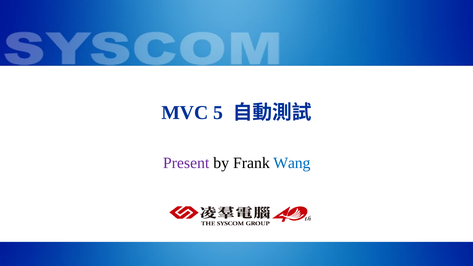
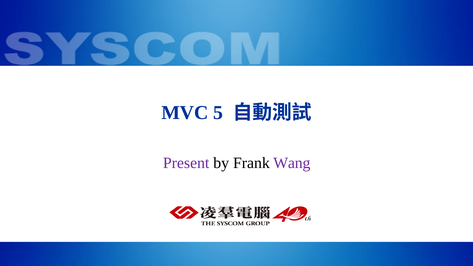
Wang colour: blue -> purple
